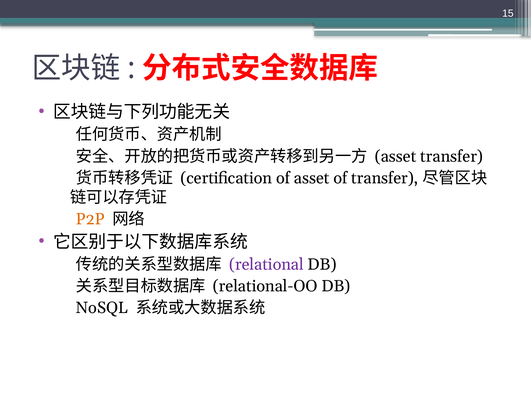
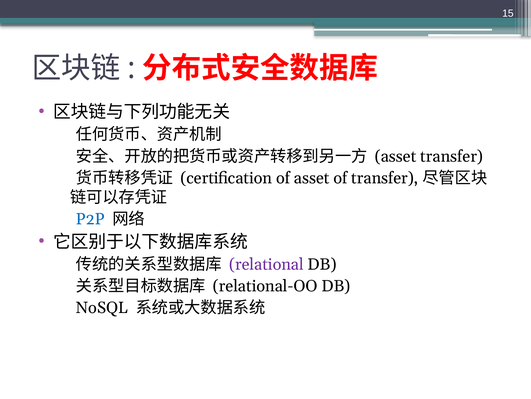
P2P colour: orange -> blue
